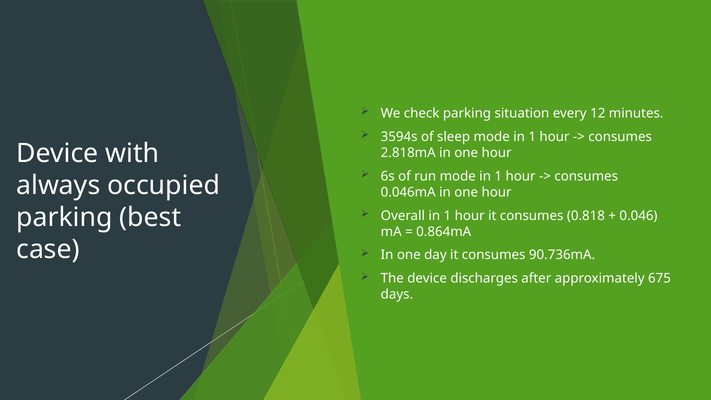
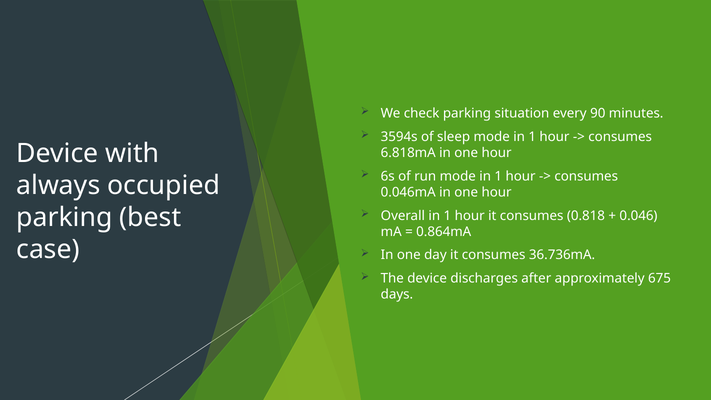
12: 12 -> 90
2.818mA: 2.818mA -> 6.818mA
90.736mA: 90.736mA -> 36.736mA
